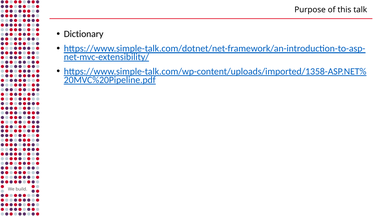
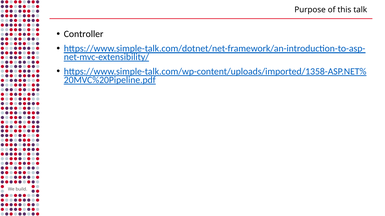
Dictionary: Dictionary -> Controller
